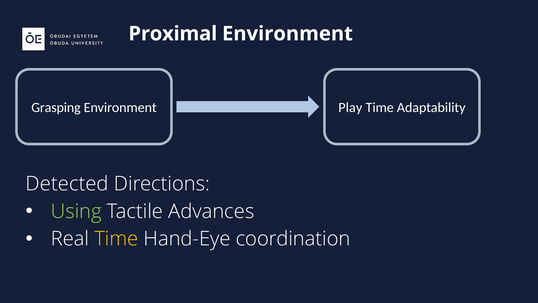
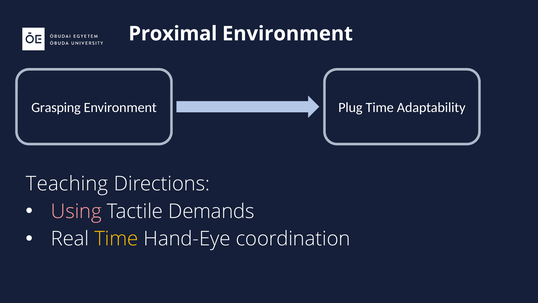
Play: Play -> Plug
Detected: Detected -> Teaching
Using colour: light green -> pink
Advances: Advances -> Demands
